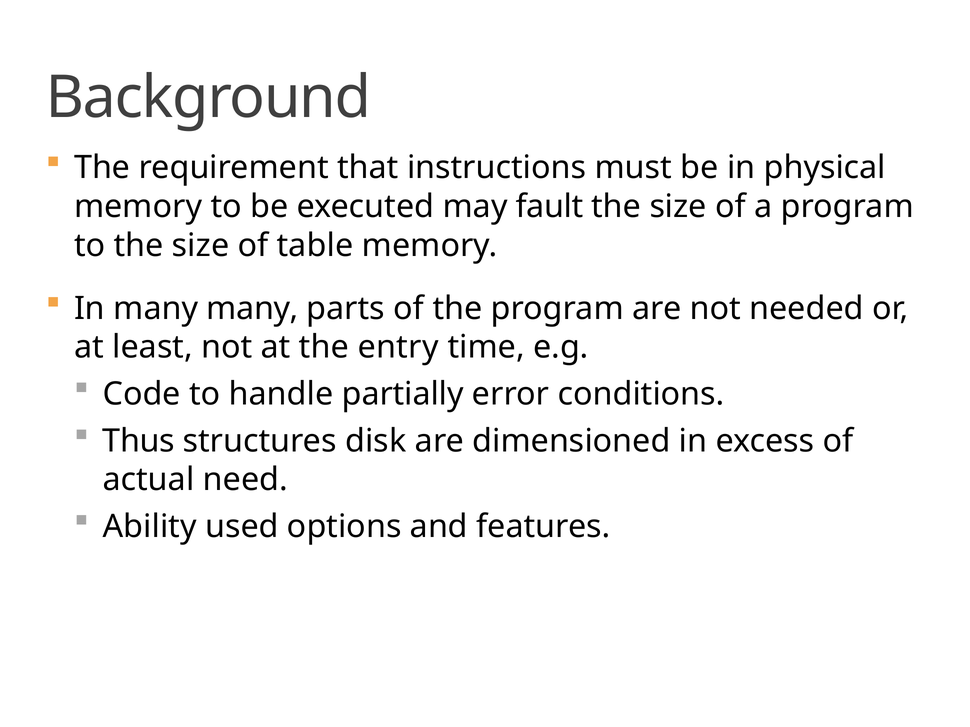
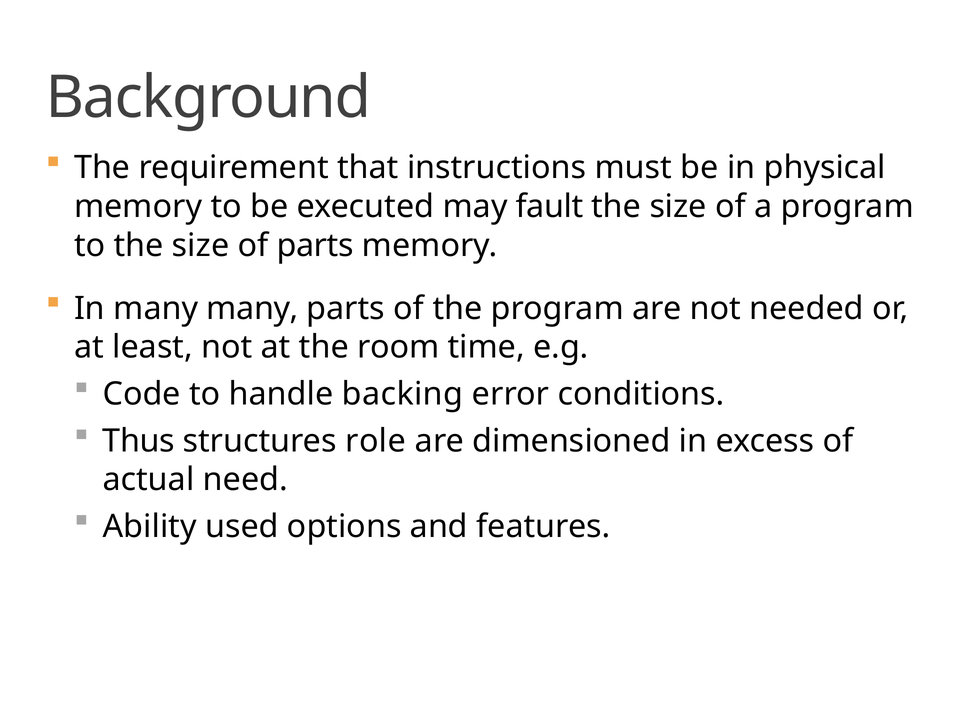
of table: table -> parts
entry: entry -> room
partially: partially -> backing
disk: disk -> role
